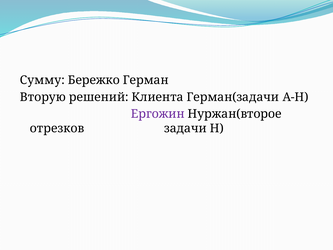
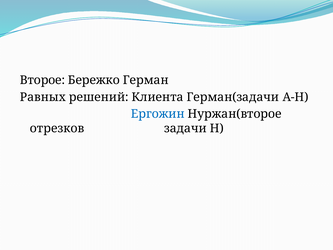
Сумму: Сумму -> Второе
Вторую: Вторую -> Равных
Ергожин colour: purple -> blue
